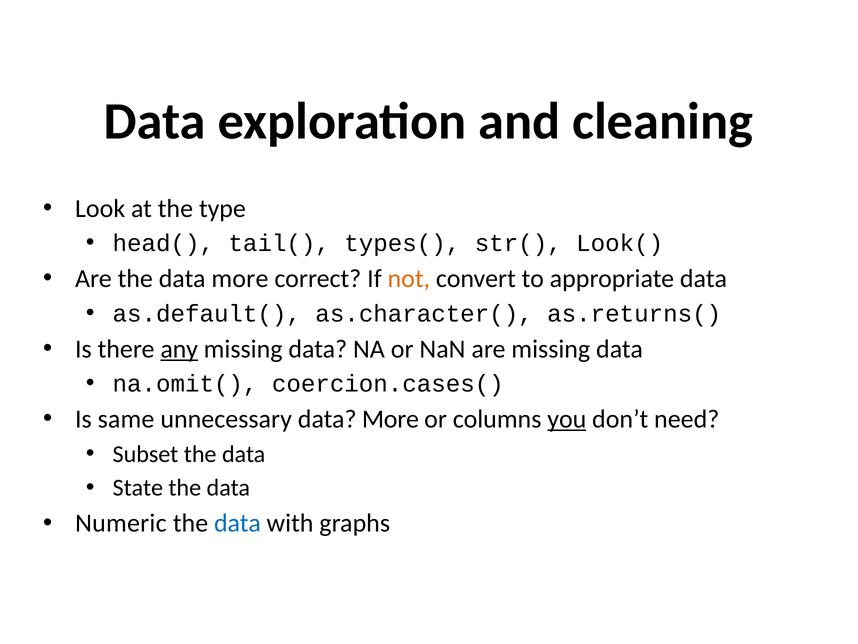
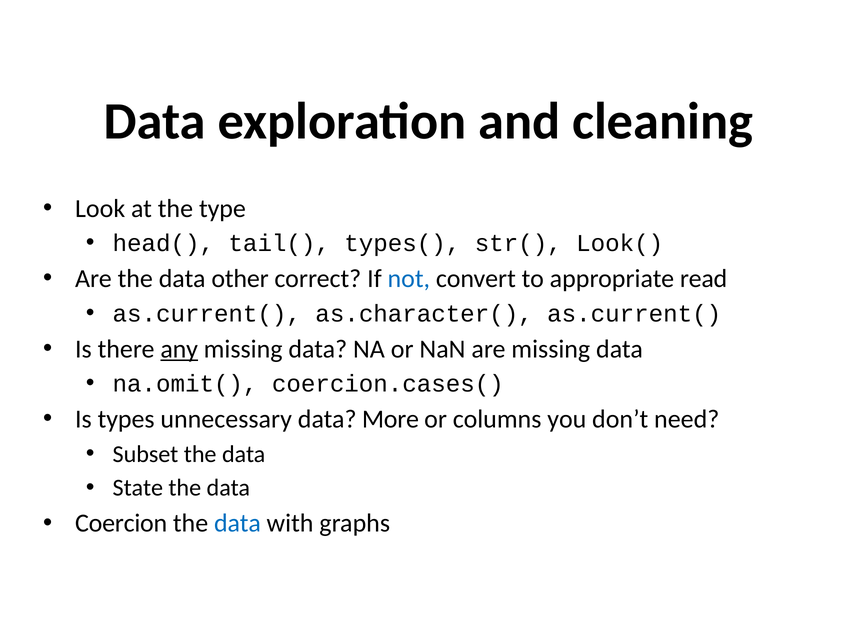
the data more: more -> other
not colour: orange -> blue
appropriate data: data -> read
as.default( at (207, 313): as.default( -> as.current(
as.character( as.returns(: as.returns( -> as.current(
same: same -> types
you underline: present -> none
Numeric: Numeric -> Coercion
